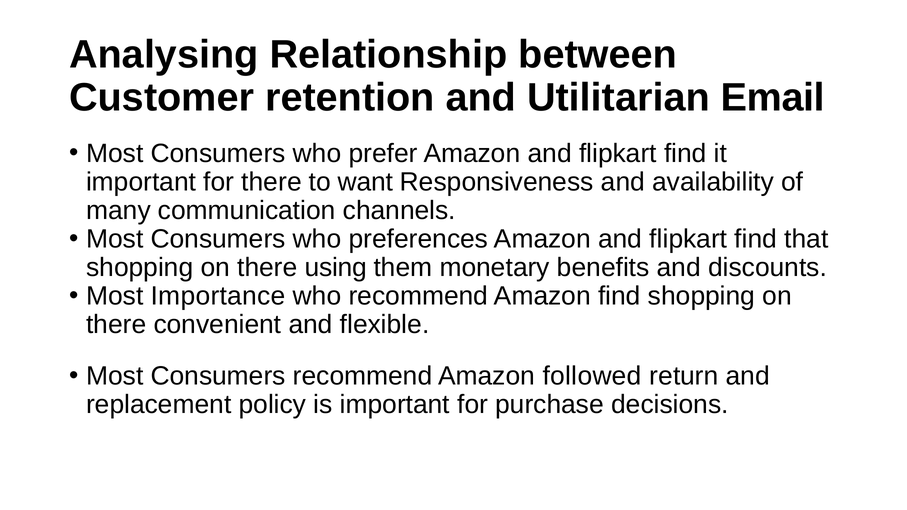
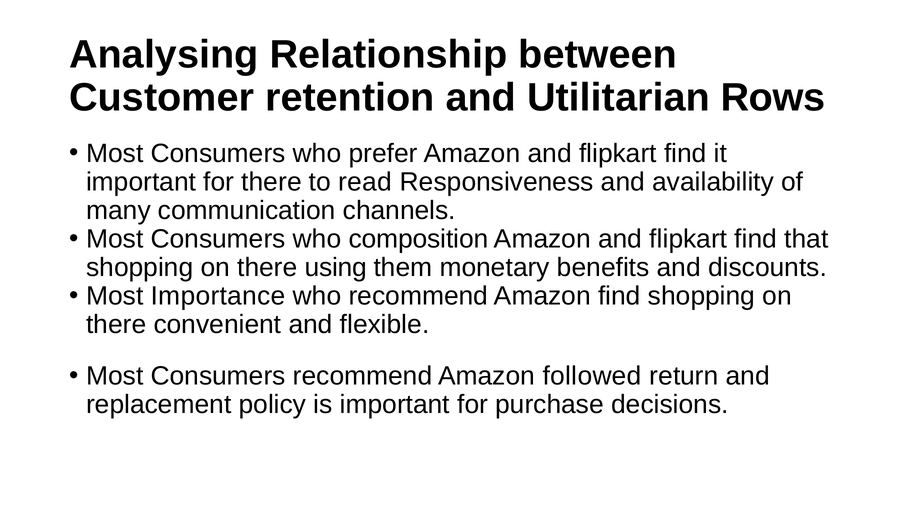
Email: Email -> Rows
want: want -> read
preferences: preferences -> composition
